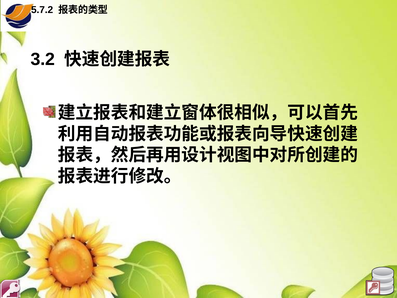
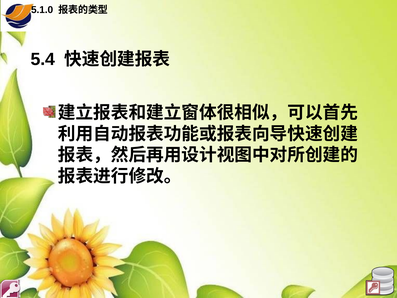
5.7.2: 5.7.2 -> 5.1.0
3.2: 3.2 -> 5.4
